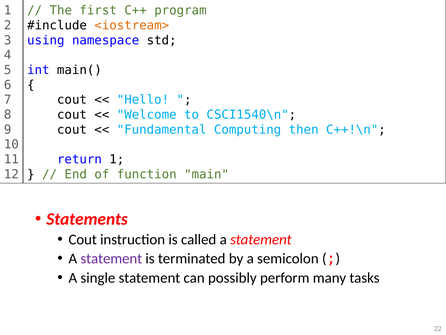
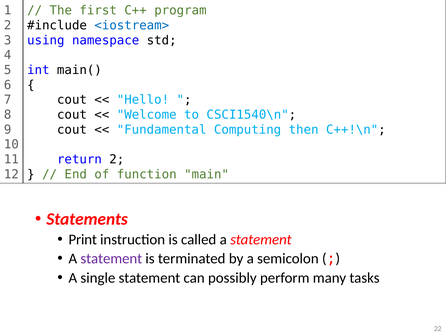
<iostream> colour: orange -> blue
return 1: 1 -> 2
Cout at (83, 239): Cout -> Print
